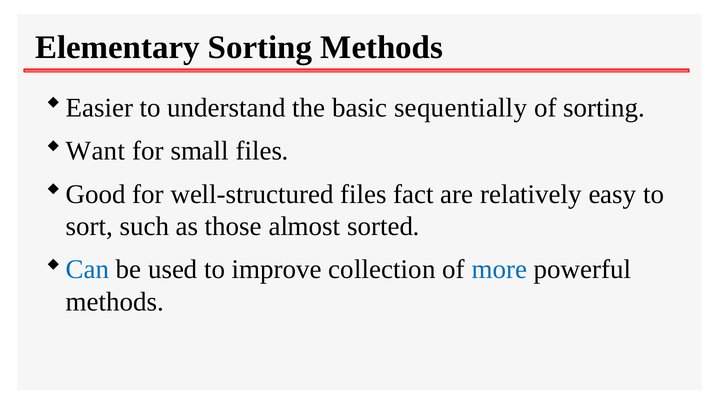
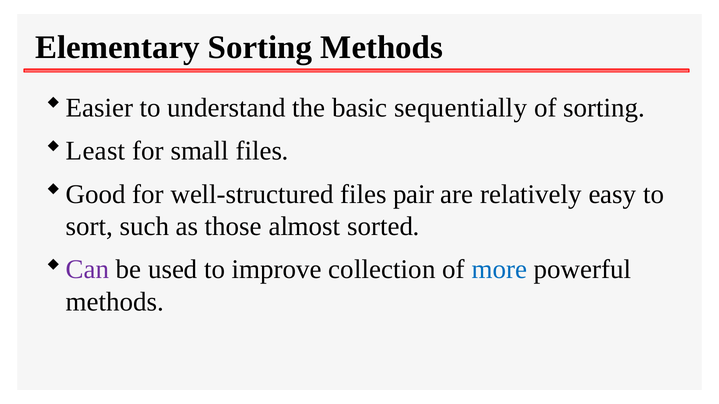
Want: Want -> Least
fact: fact -> pair
Can colour: blue -> purple
